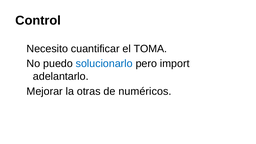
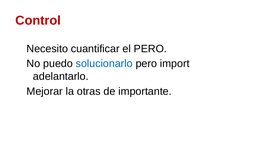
Control colour: black -> red
el TOMA: TOMA -> PERO
numéricos: numéricos -> importante
